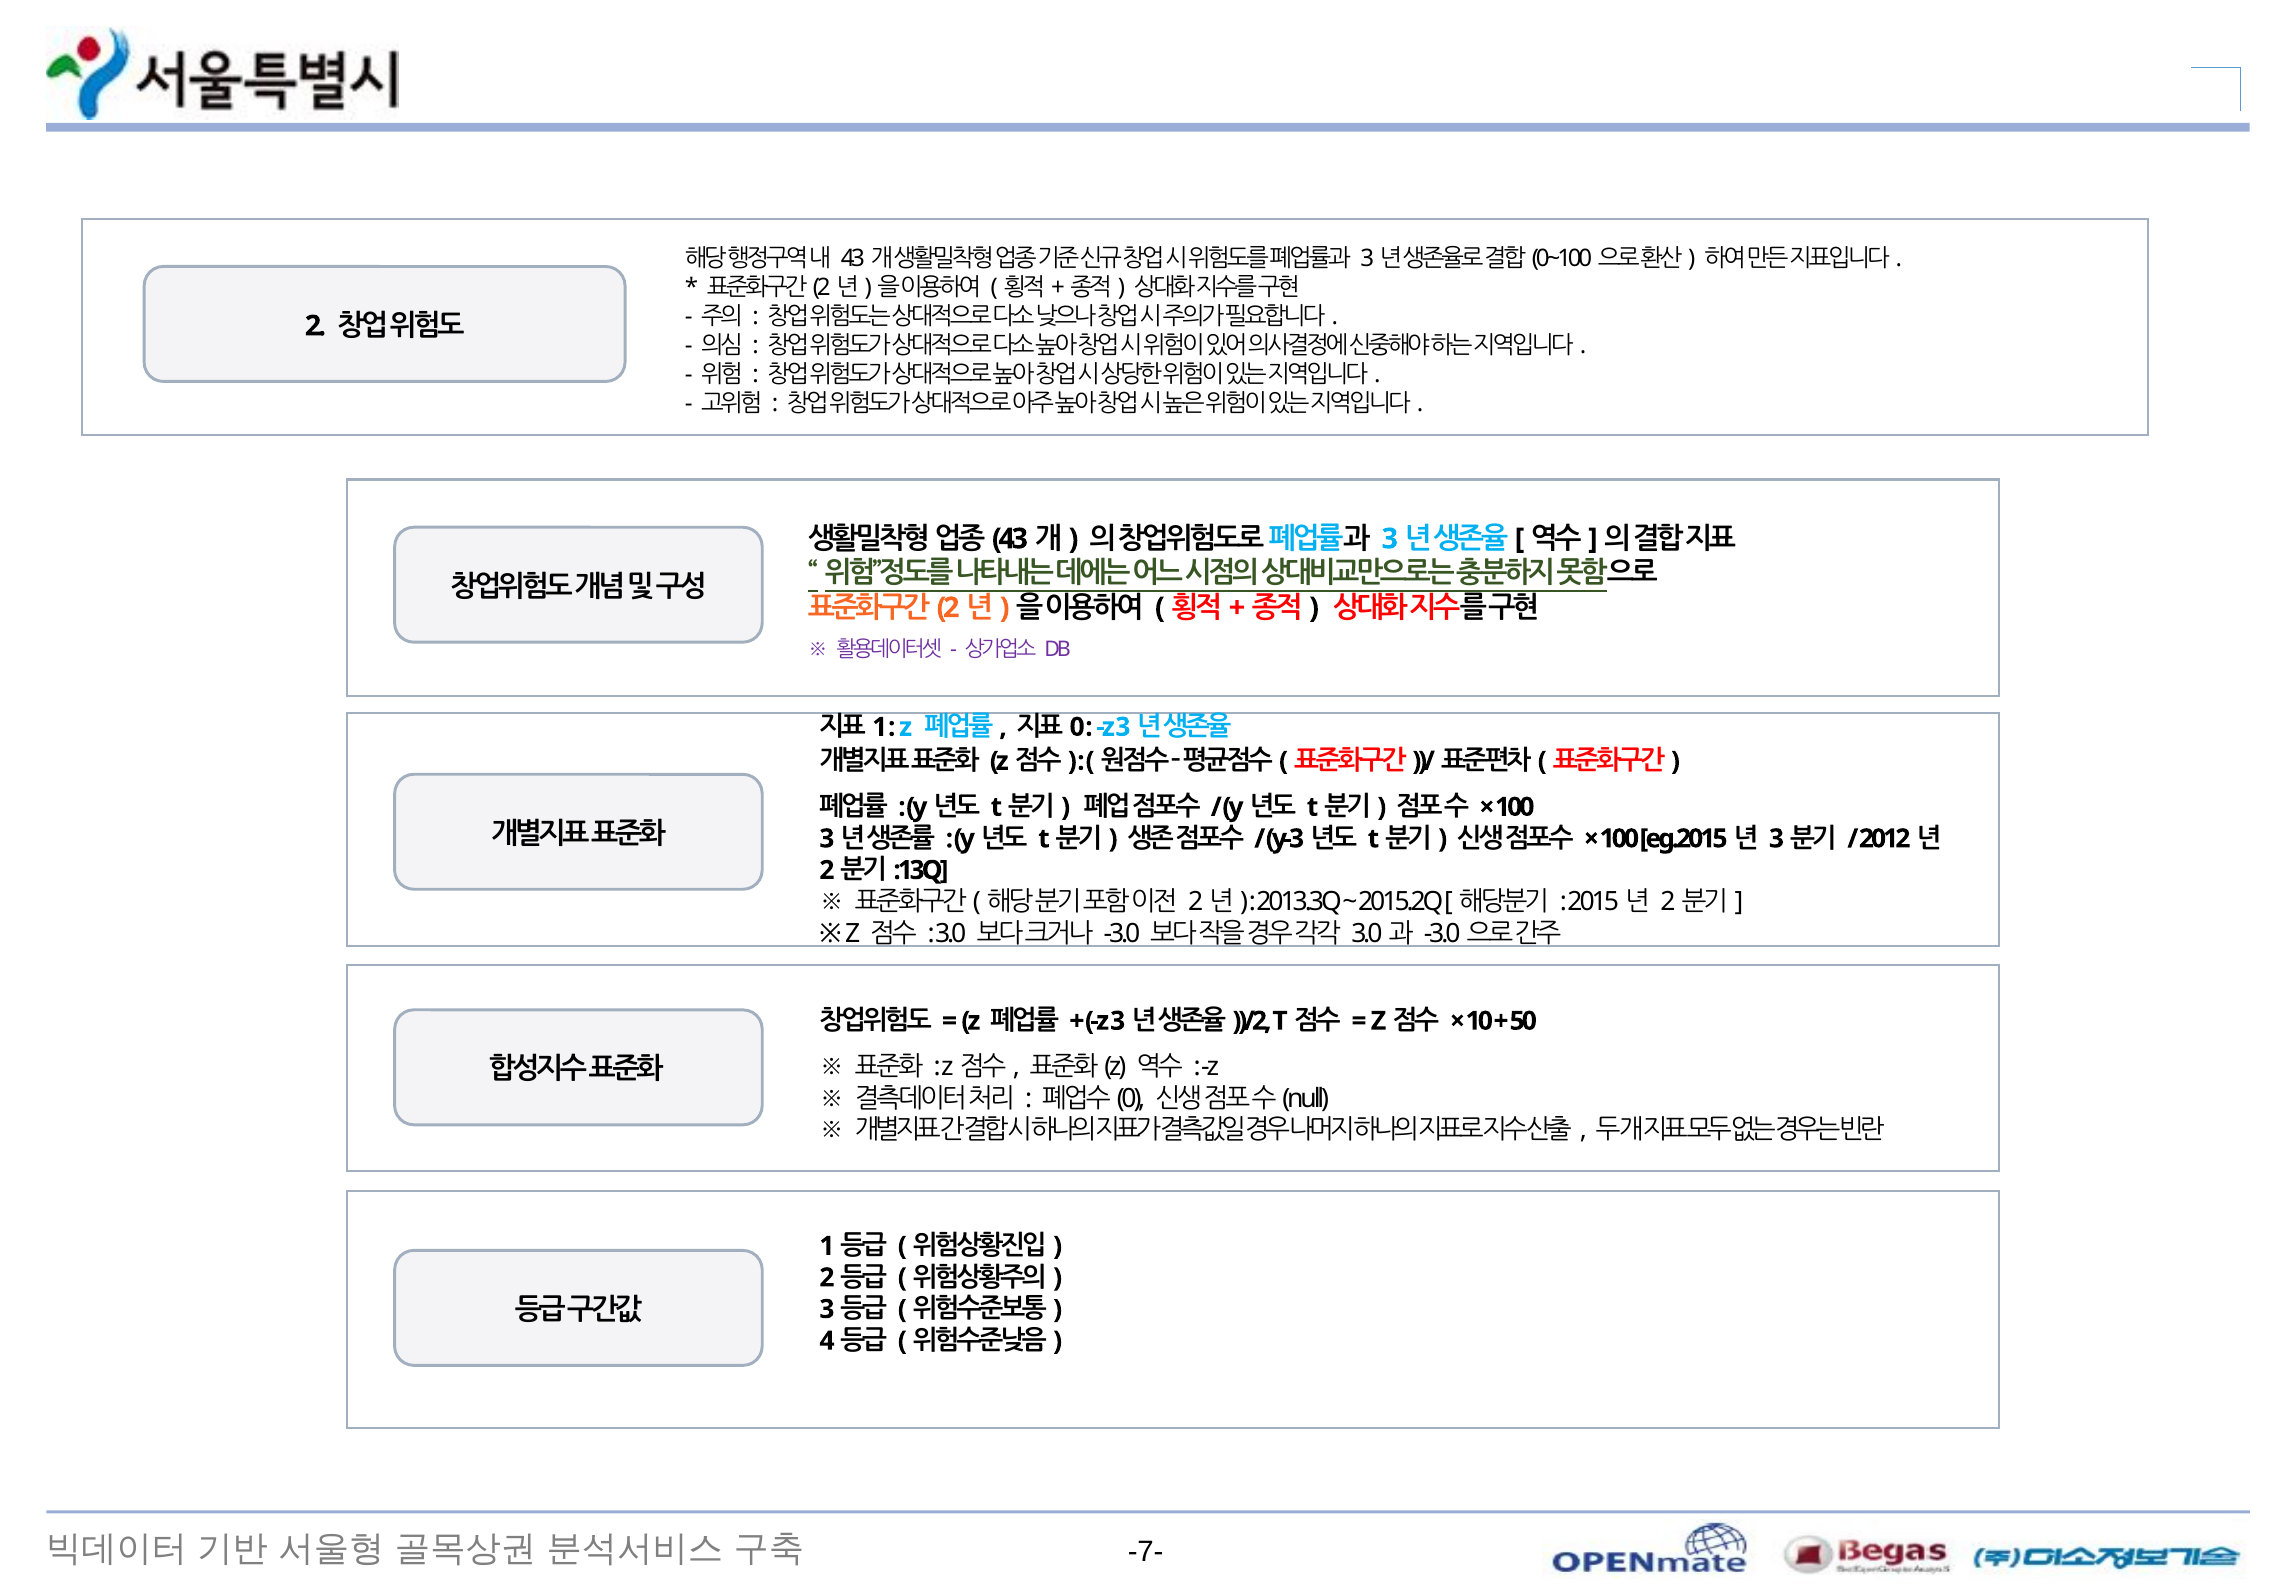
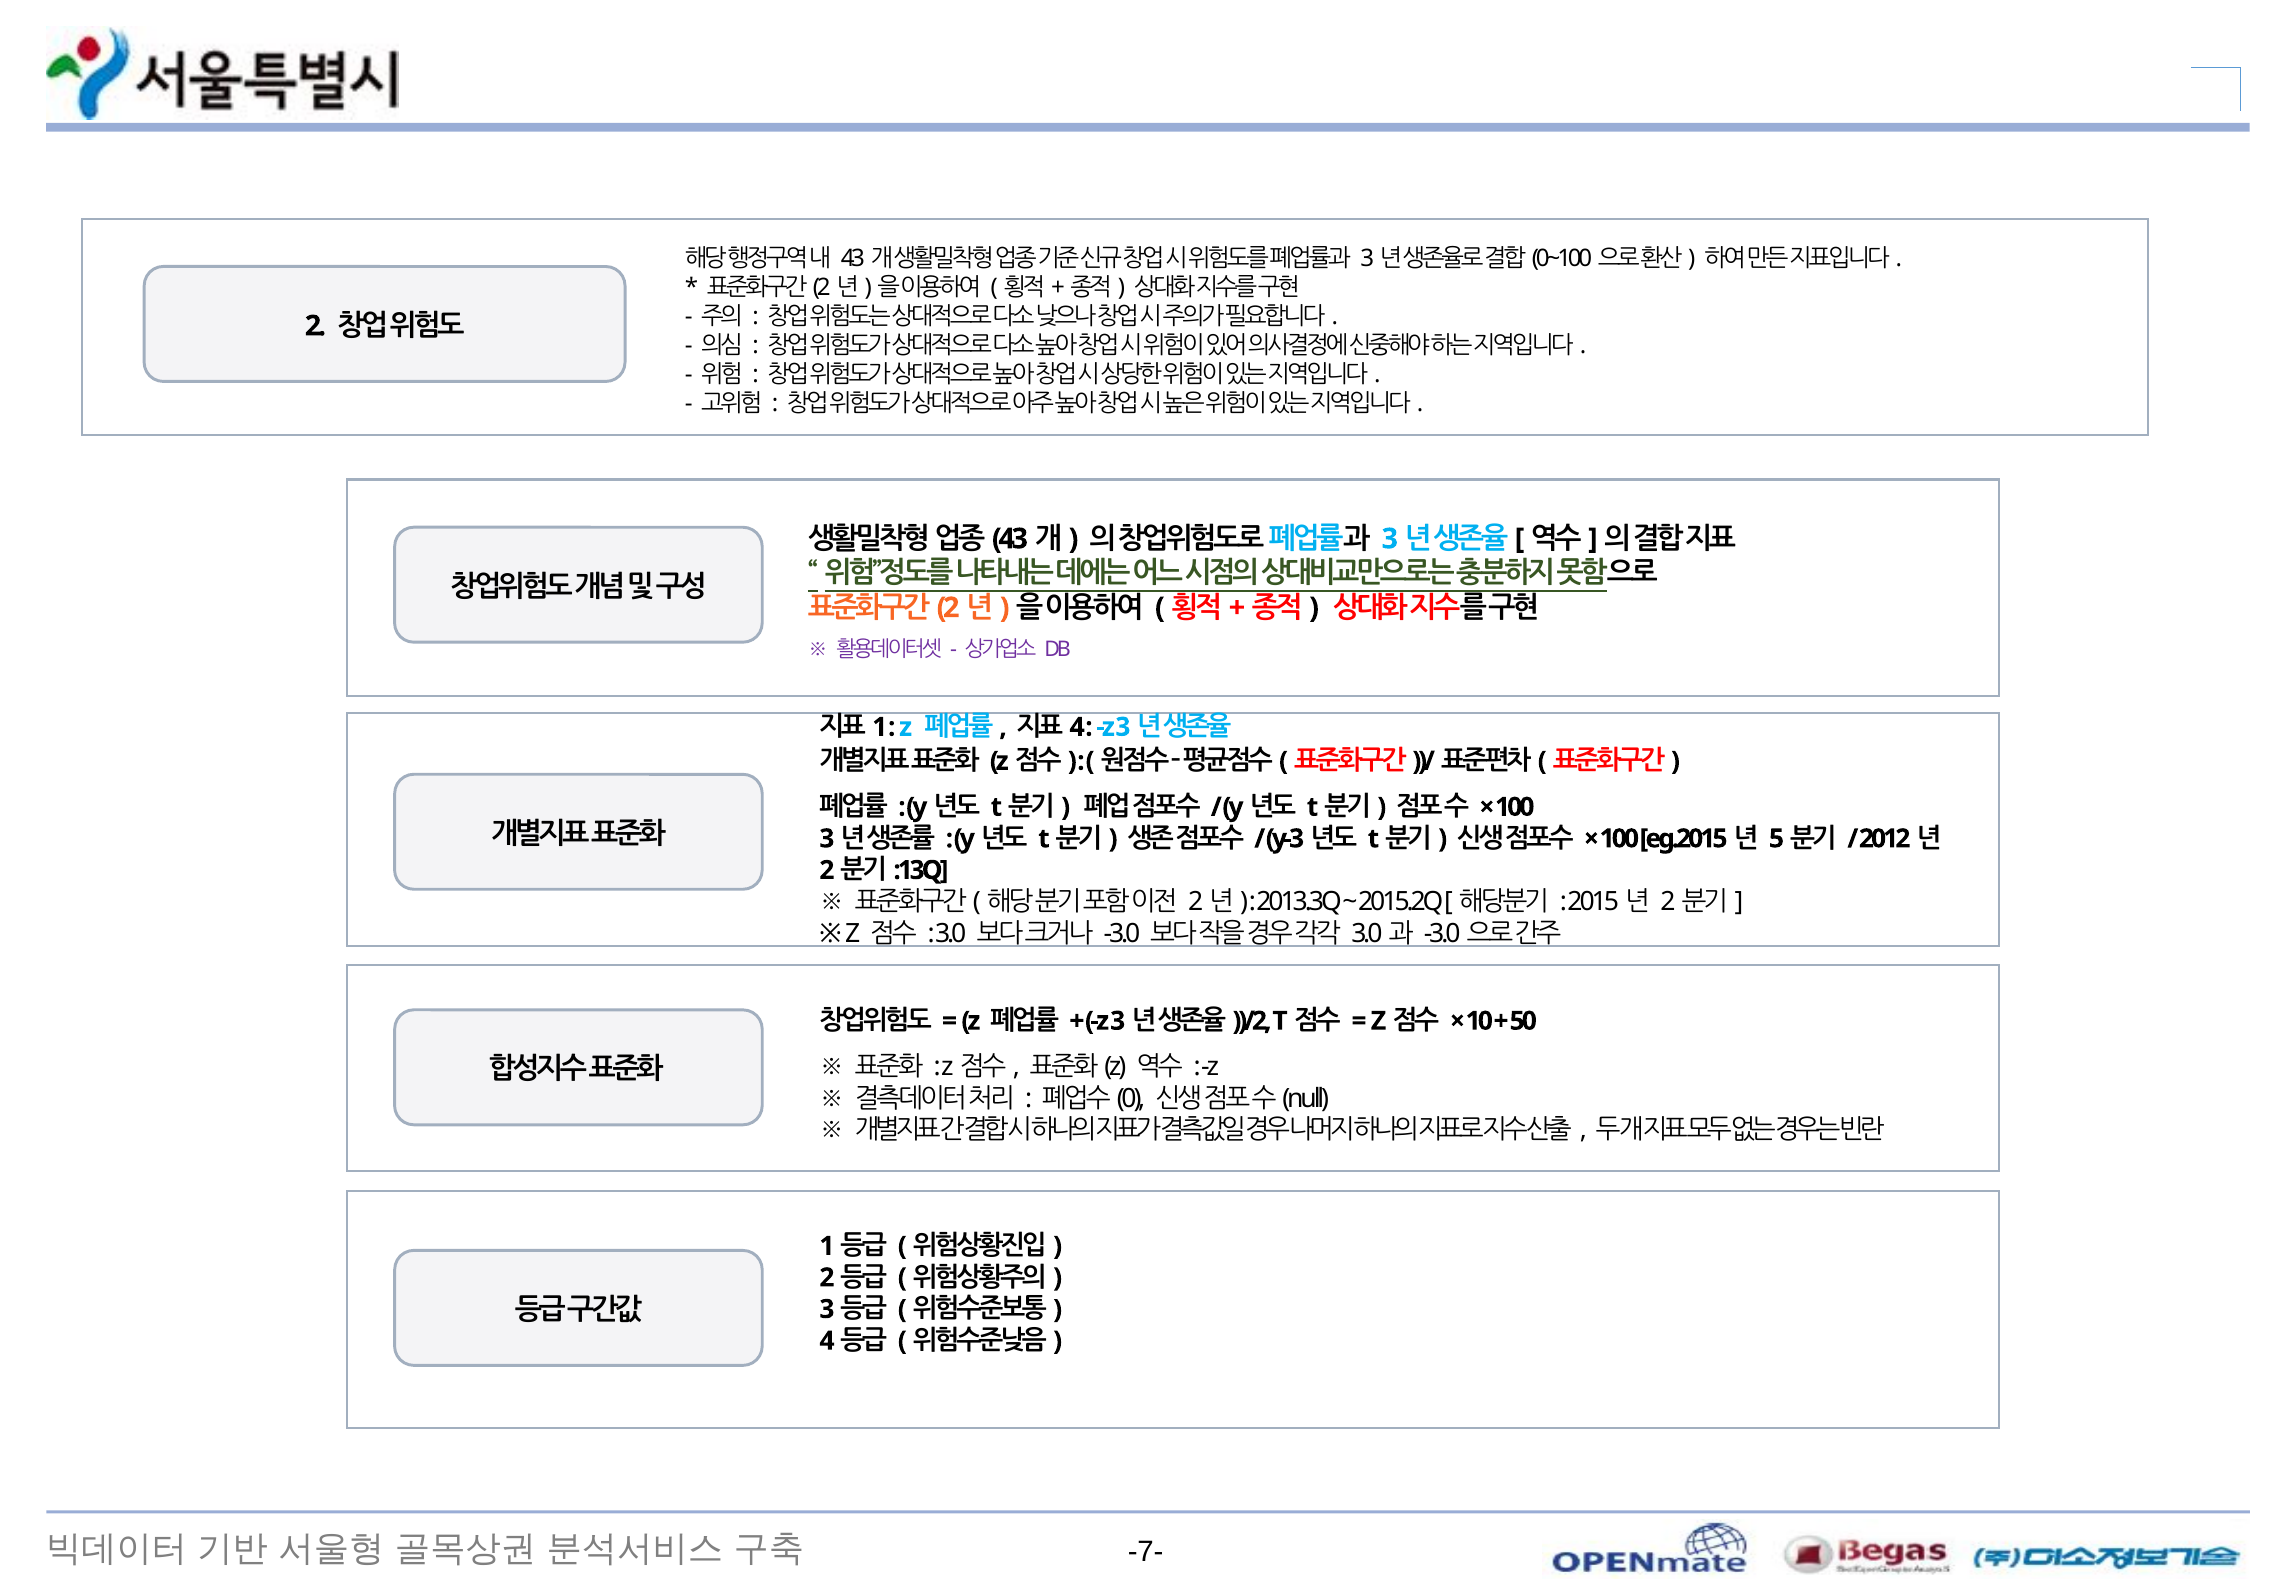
0 at (1077, 727): 0 -> 4
3 at (1777, 839): 3 -> 5
